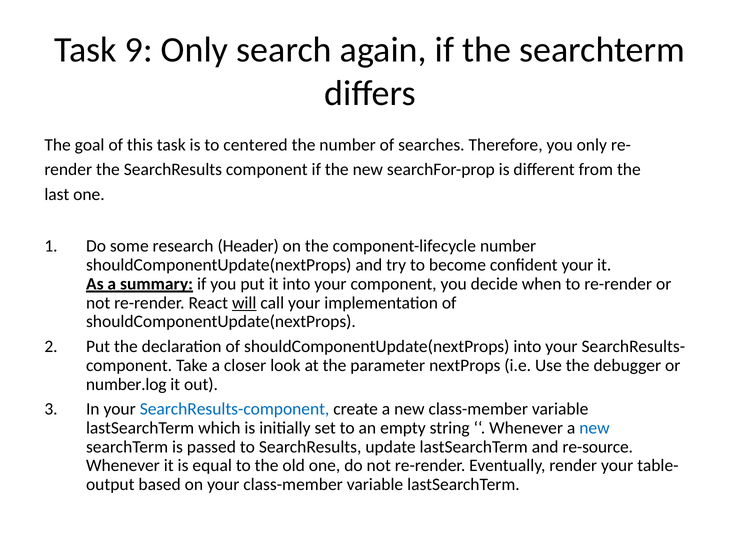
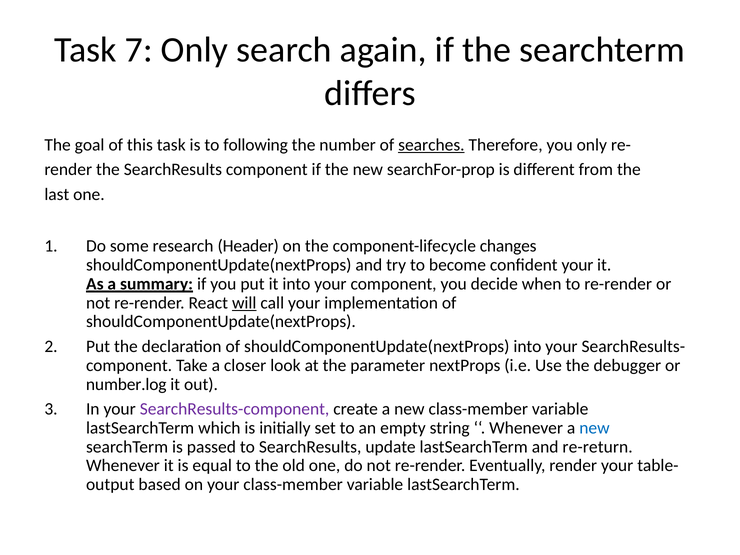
9: 9 -> 7
centered: centered -> following
searches underline: none -> present
component-lifecycle number: number -> changes
SearchResults-component colour: blue -> purple
re-source: re-source -> re-return
